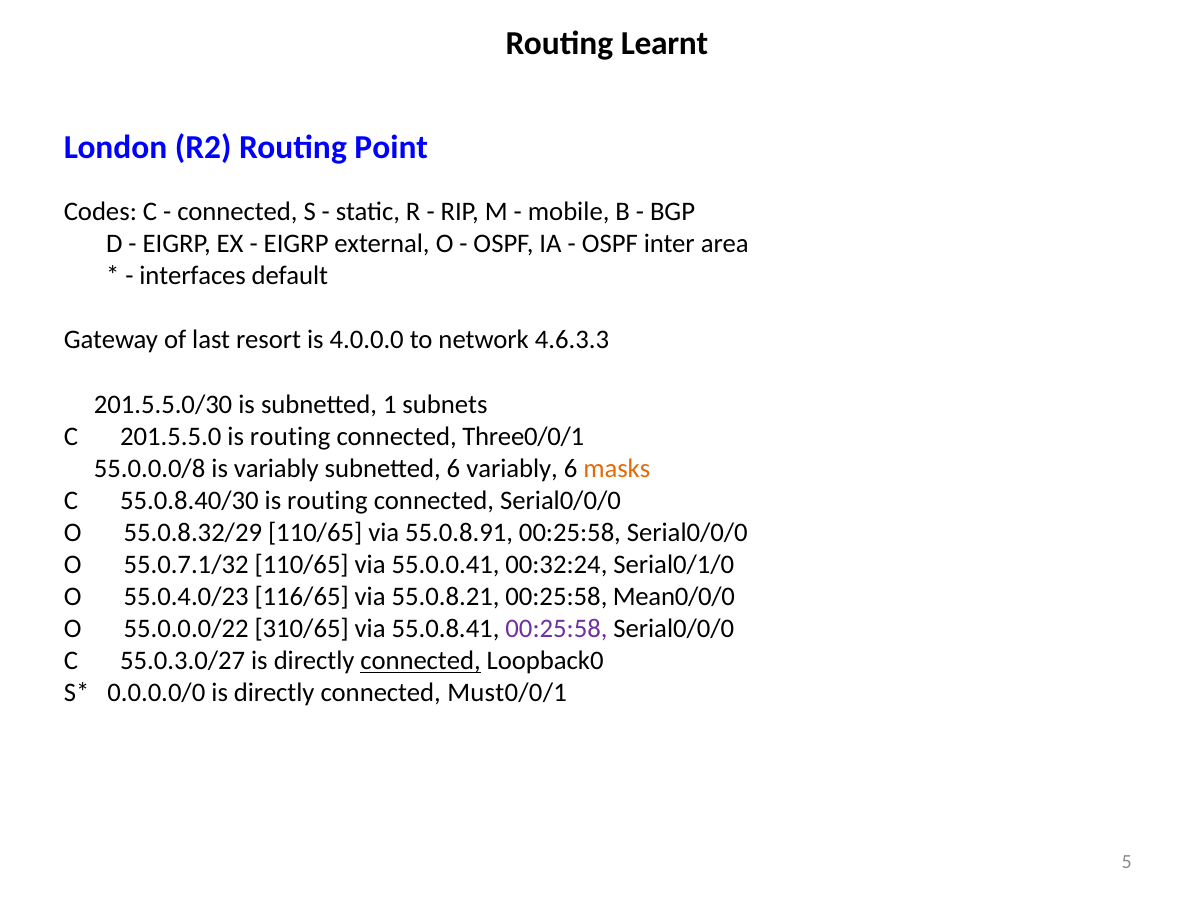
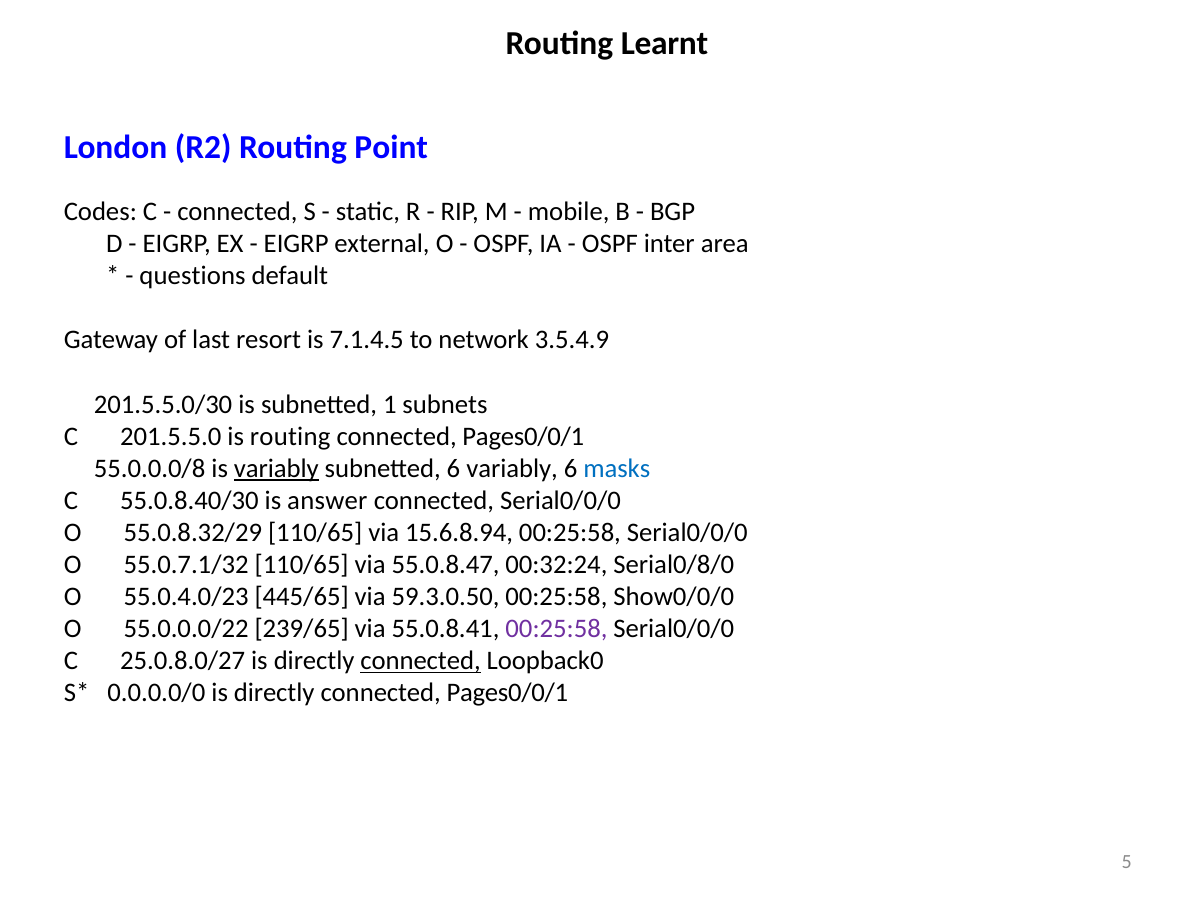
interfaces: interfaces -> questions
4.0.0.0: 4.0.0.0 -> 7.1.4.5
4.6.3.3: 4.6.3.3 -> 3.5.4.9
Three0/0/1 at (523, 436): Three0/0/1 -> Pages0/0/1
variably at (276, 468) underline: none -> present
masks colour: orange -> blue
55.0.8.40/30 is routing: routing -> answer
55.0.8.91: 55.0.8.91 -> 15.6.8.94
55.0.0.41: 55.0.0.41 -> 55.0.8.47
Serial0/1/0: Serial0/1/0 -> Serial0/8/0
116/65: 116/65 -> 445/65
55.0.8.21: 55.0.8.21 -> 59.3.0.50
Mean0/0/0: Mean0/0/0 -> Show0/0/0
310/65: 310/65 -> 239/65
55.0.3.0/27: 55.0.3.0/27 -> 25.0.8.0/27
directly connected Must0/0/1: Must0/0/1 -> Pages0/0/1
